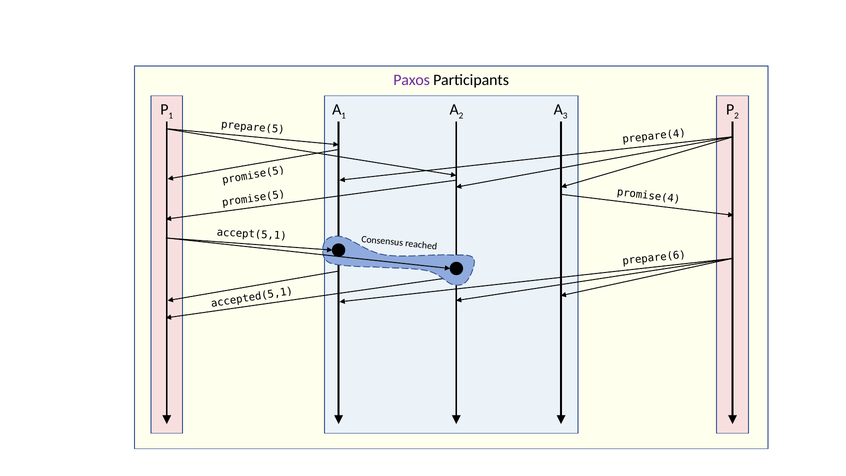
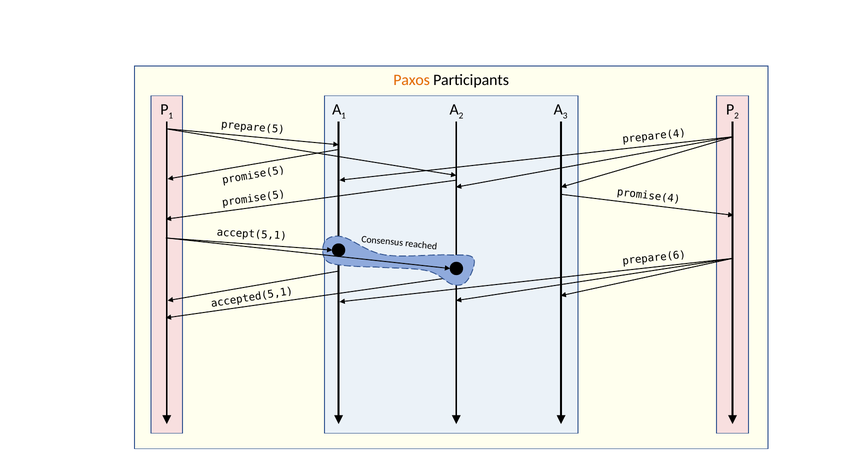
Paxos colour: purple -> orange
